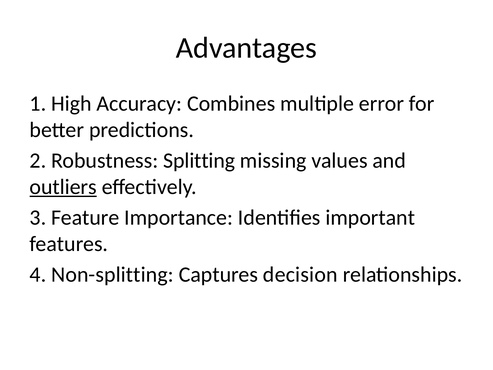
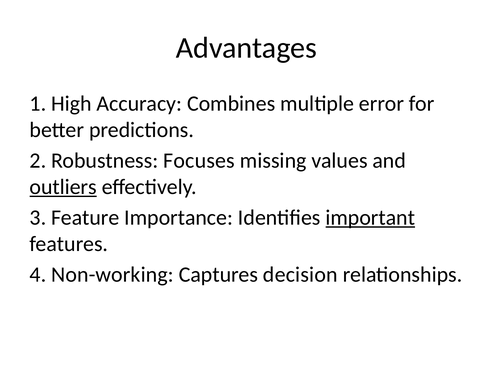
Splitting: Splitting -> Focuses
important underline: none -> present
Non-splitting: Non-splitting -> Non-working
